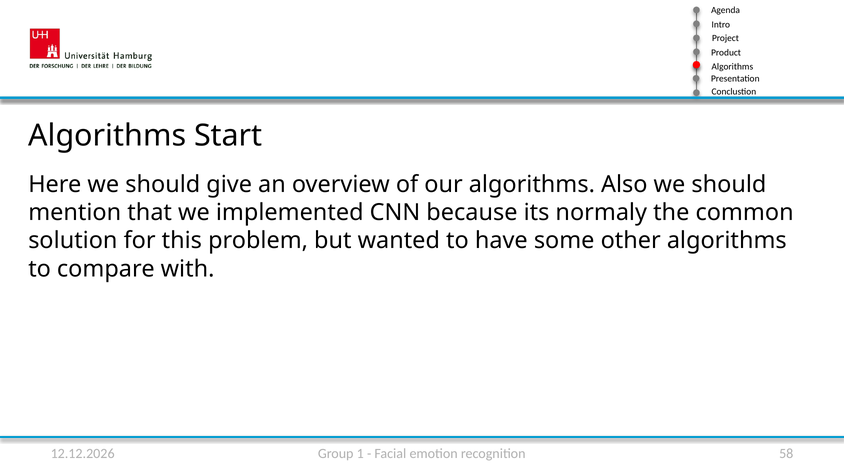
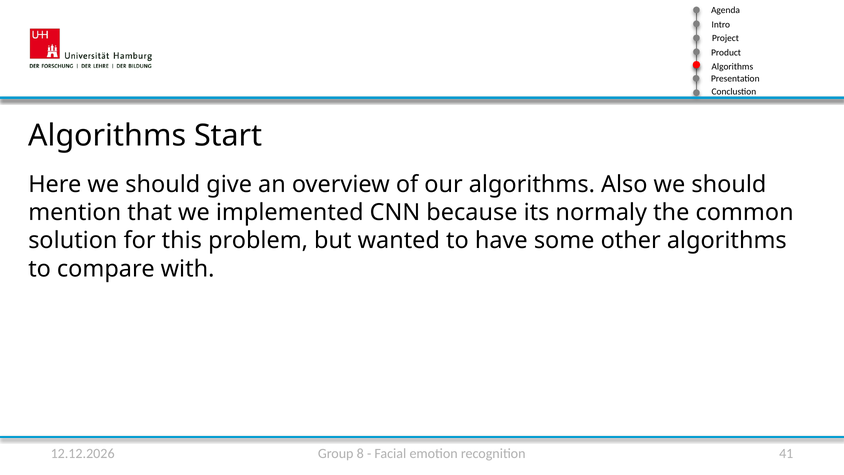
1: 1 -> 8
58: 58 -> 41
